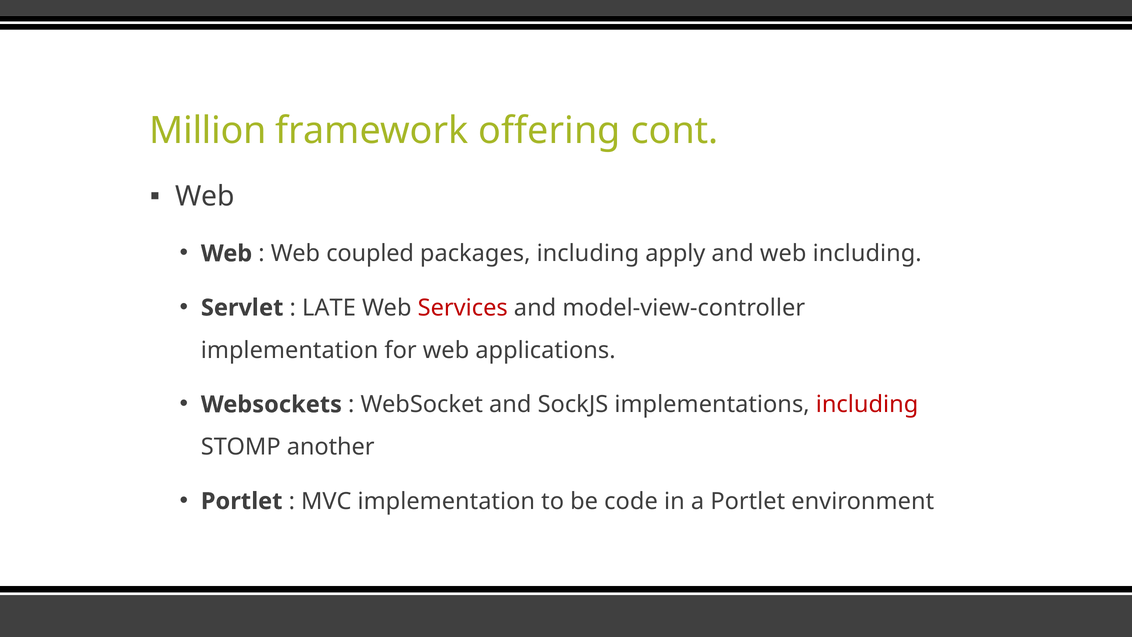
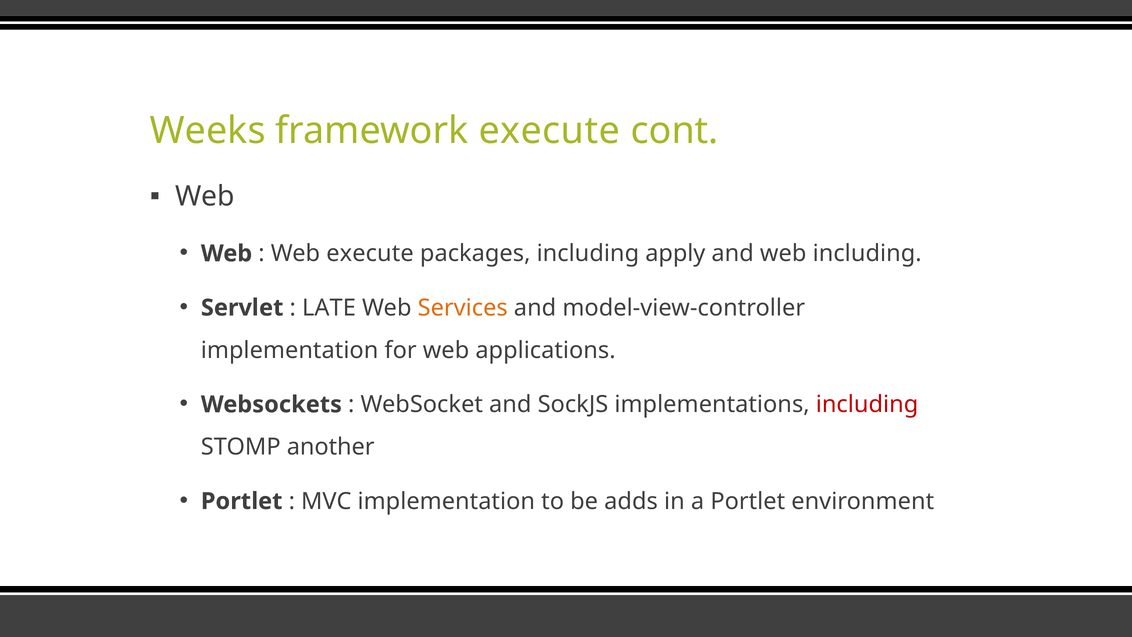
Million: Million -> Weeks
framework offering: offering -> execute
Web coupled: coupled -> execute
Services colour: red -> orange
code: code -> adds
